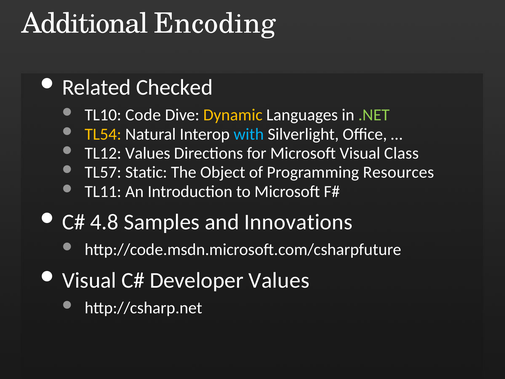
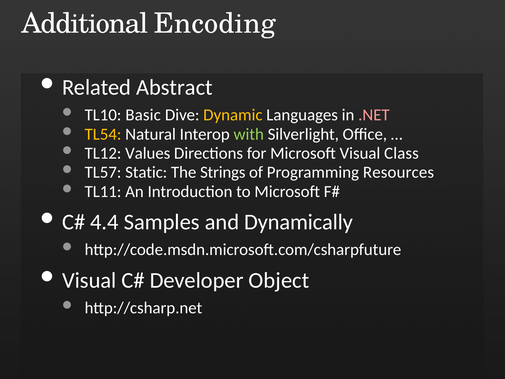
Checked: Checked -> Abstract
Code: Code -> Basic
.NET colour: light green -> pink
with colour: light blue -> light green
Object: Object -> Strings
4.8: 4.8 -> 4.4
Innovations: Innovations -> Dynamically
Developer Values: Values -> Object
